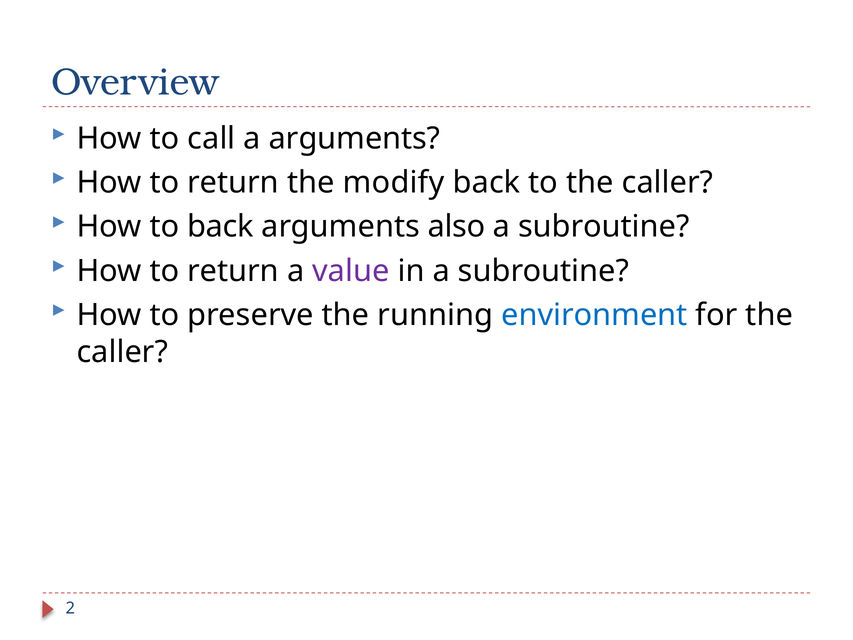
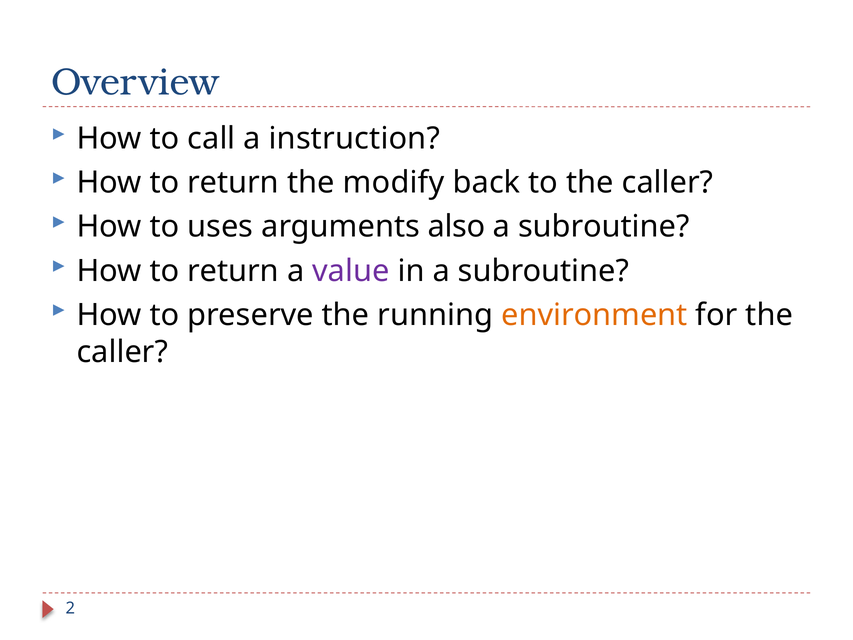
a arguments: arguments -> instruction
to back: back -> uses
environment colour: blue -> orange
